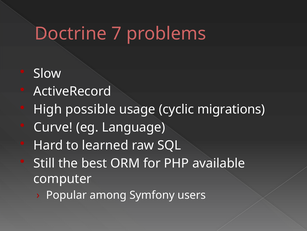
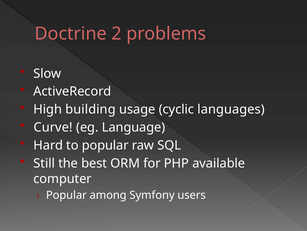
7: 7 -> 2
possible: possible -> building
migrations: migrations -> languages
to learned: learned -> popular
